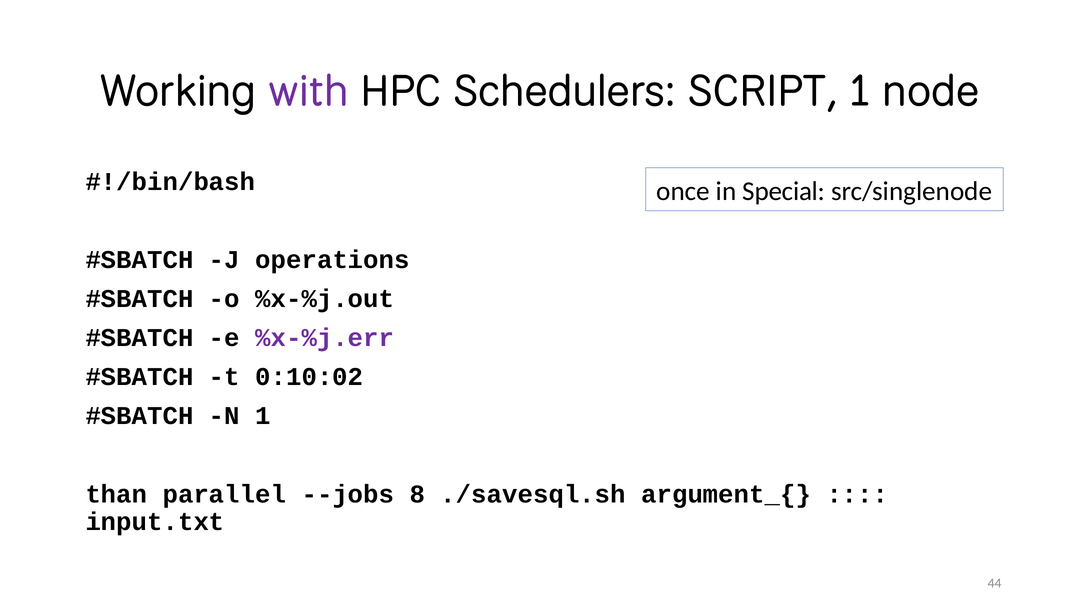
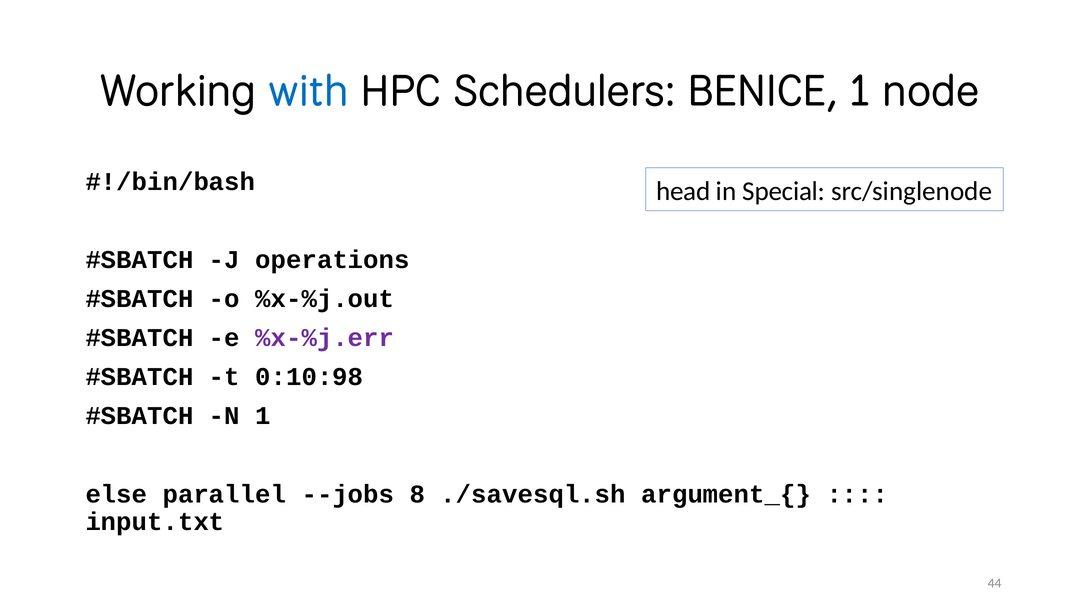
with colour: purple -> blue
SCRIPT: SCRIPT -> BENICE
once: once -> head
0:10:02: 0:10:02 -> 0:10:98
than: than -> else
